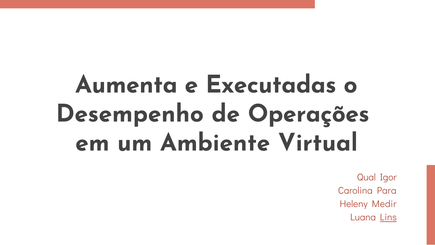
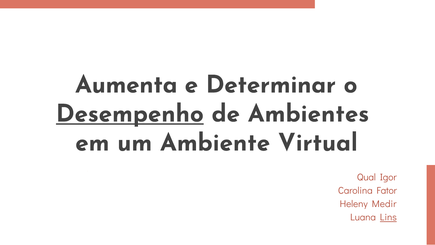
Executadas: Executadas -> Determinar
Desempenho underline: none -> present
Operações: Operações -> Ambientes
Para: Para -> Fator
